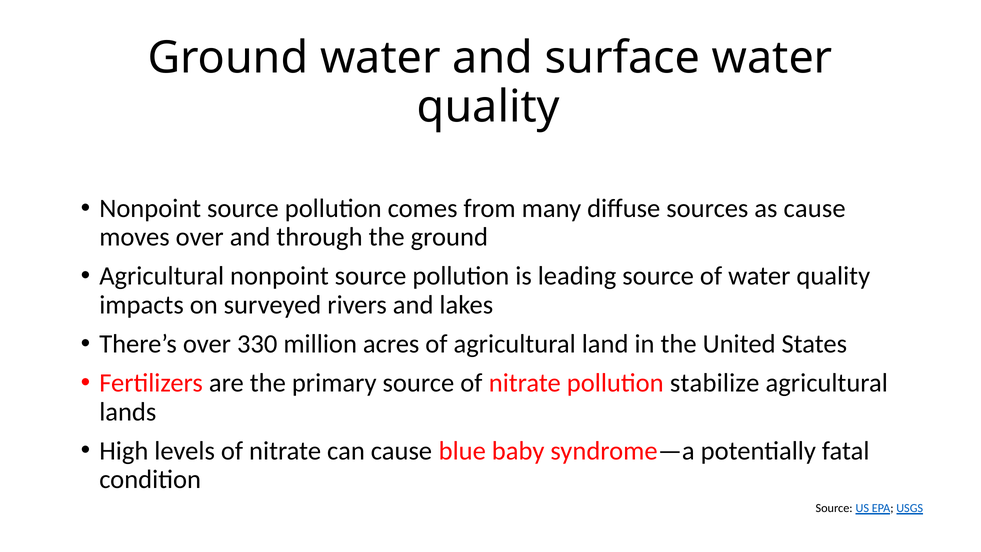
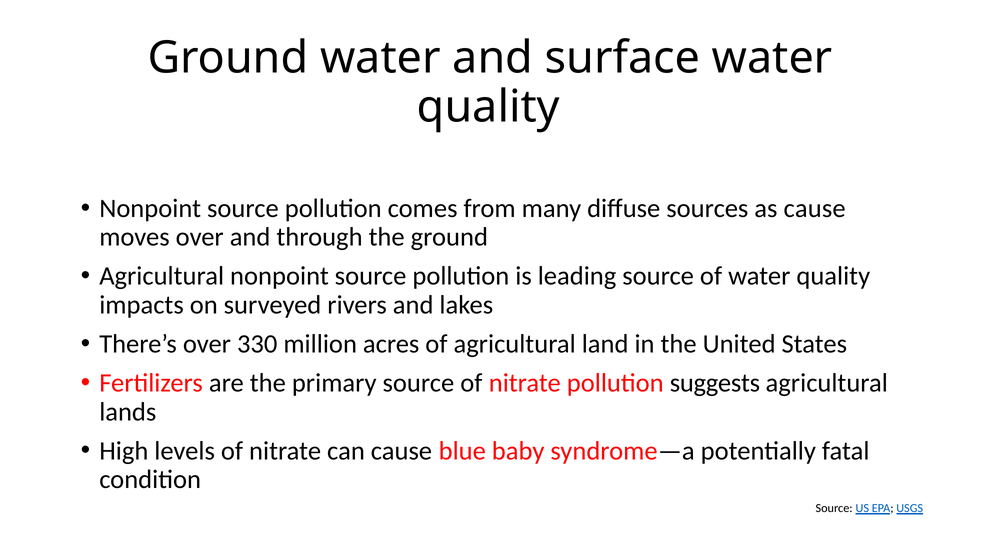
stabilize: stabilize -> suggests
